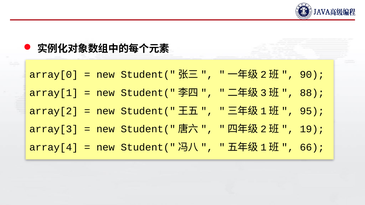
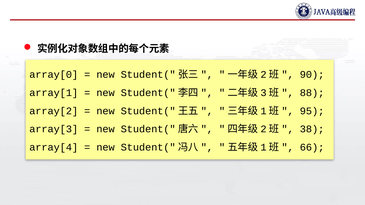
19: 19 -> 38
